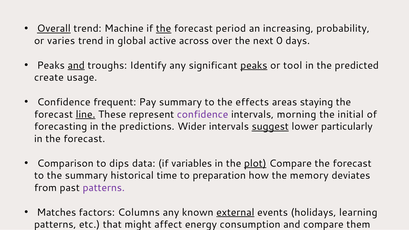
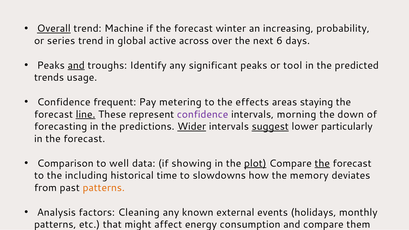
the at (164, 29) underline: present -> none
period: period -> winter
varies: varies -> series
0: 0 -> 6
peaks at (254, 65) underline: present -> none
create: create -> trends
Pay summary: summary -> metering
initial: initial -> down
Wider underline: none -> present
dips: dips -> well
variables: variables -> showing
the at (322, 164) underline: none -> present
the summary: summary -> including
preparation: preparation -> slowdowns
patterns at (104, 188) colour: purple -> orange
Matches: Matches -> Analysis
Columns: Columns -> Cleaning
external underline: present -> none
learning: learning -> monthly
